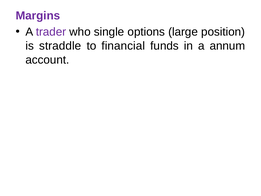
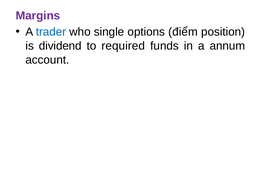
trader colour: purple -> blue
large: large -> điểm
straddle: straddle -> dividend
financial: financial -> required
